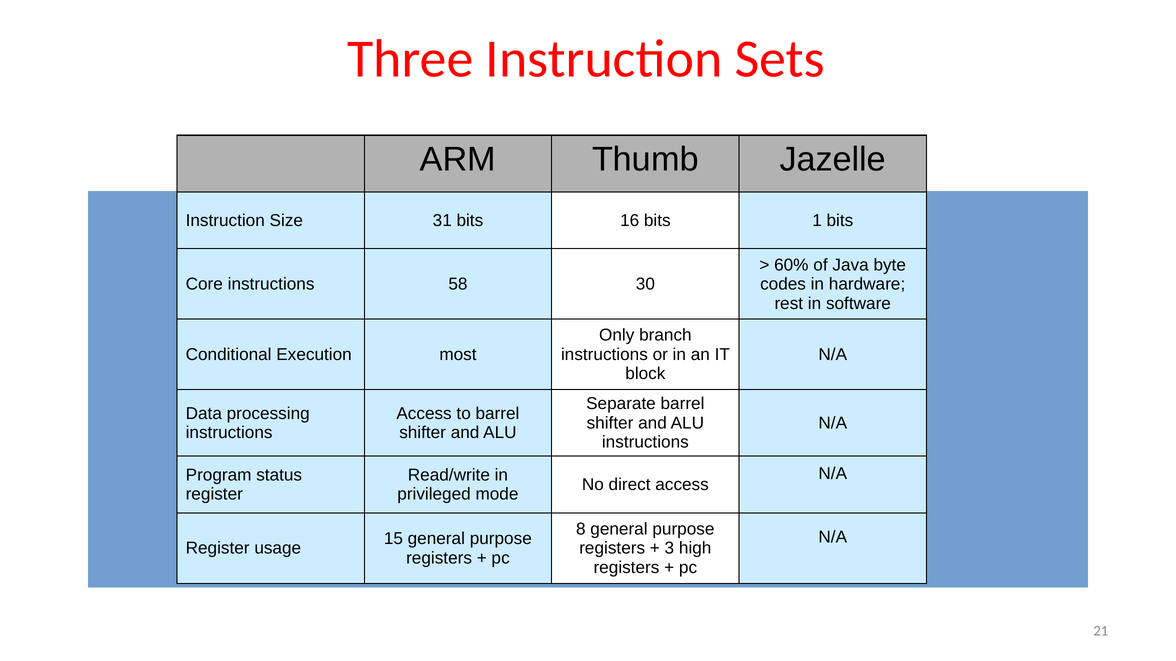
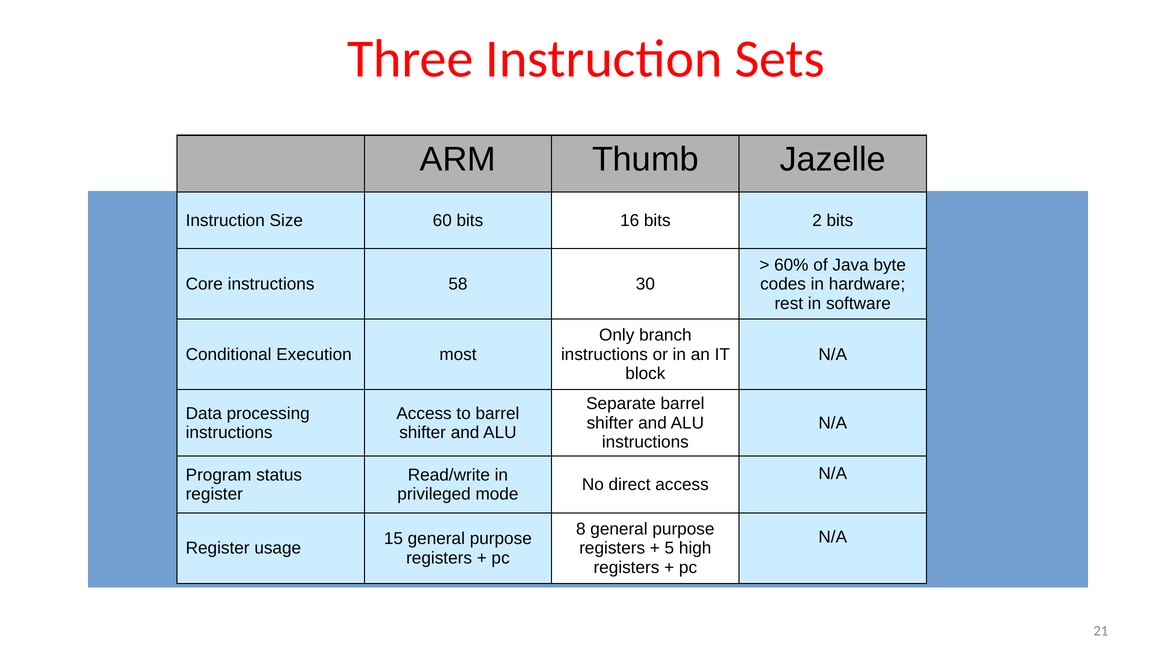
31: 31 -> 60
1: 1 -> 2
3: 3 -> 5
